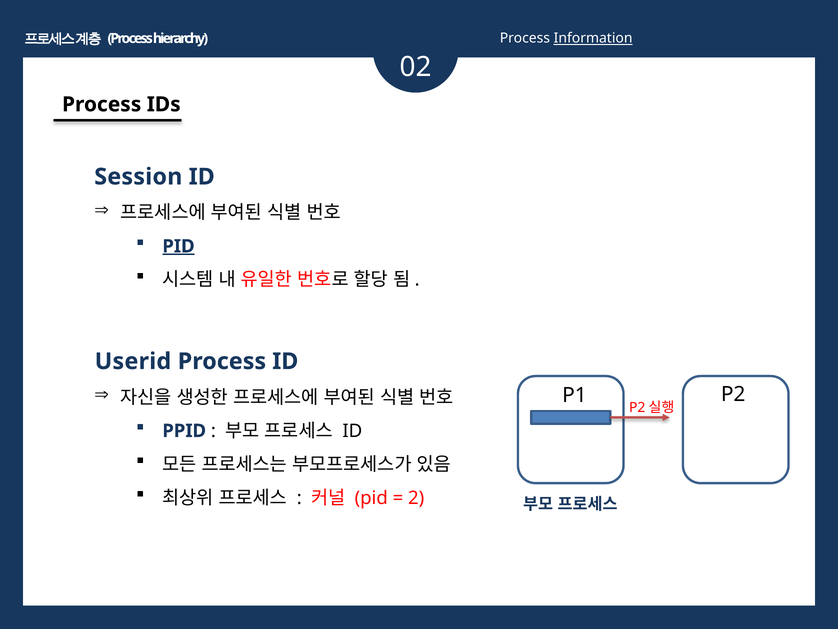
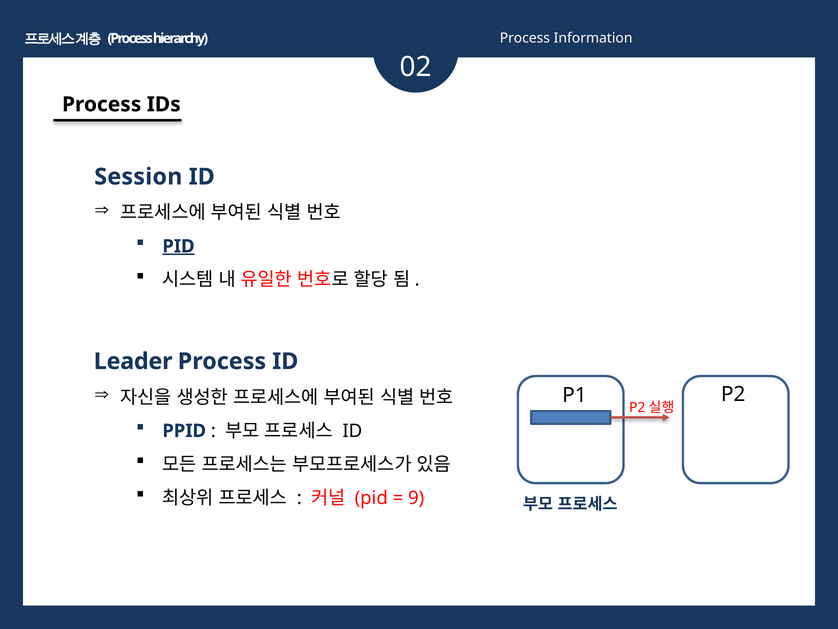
Information underline: present -> none
Userid: Userid -> Leader
2: 2 -> 9
